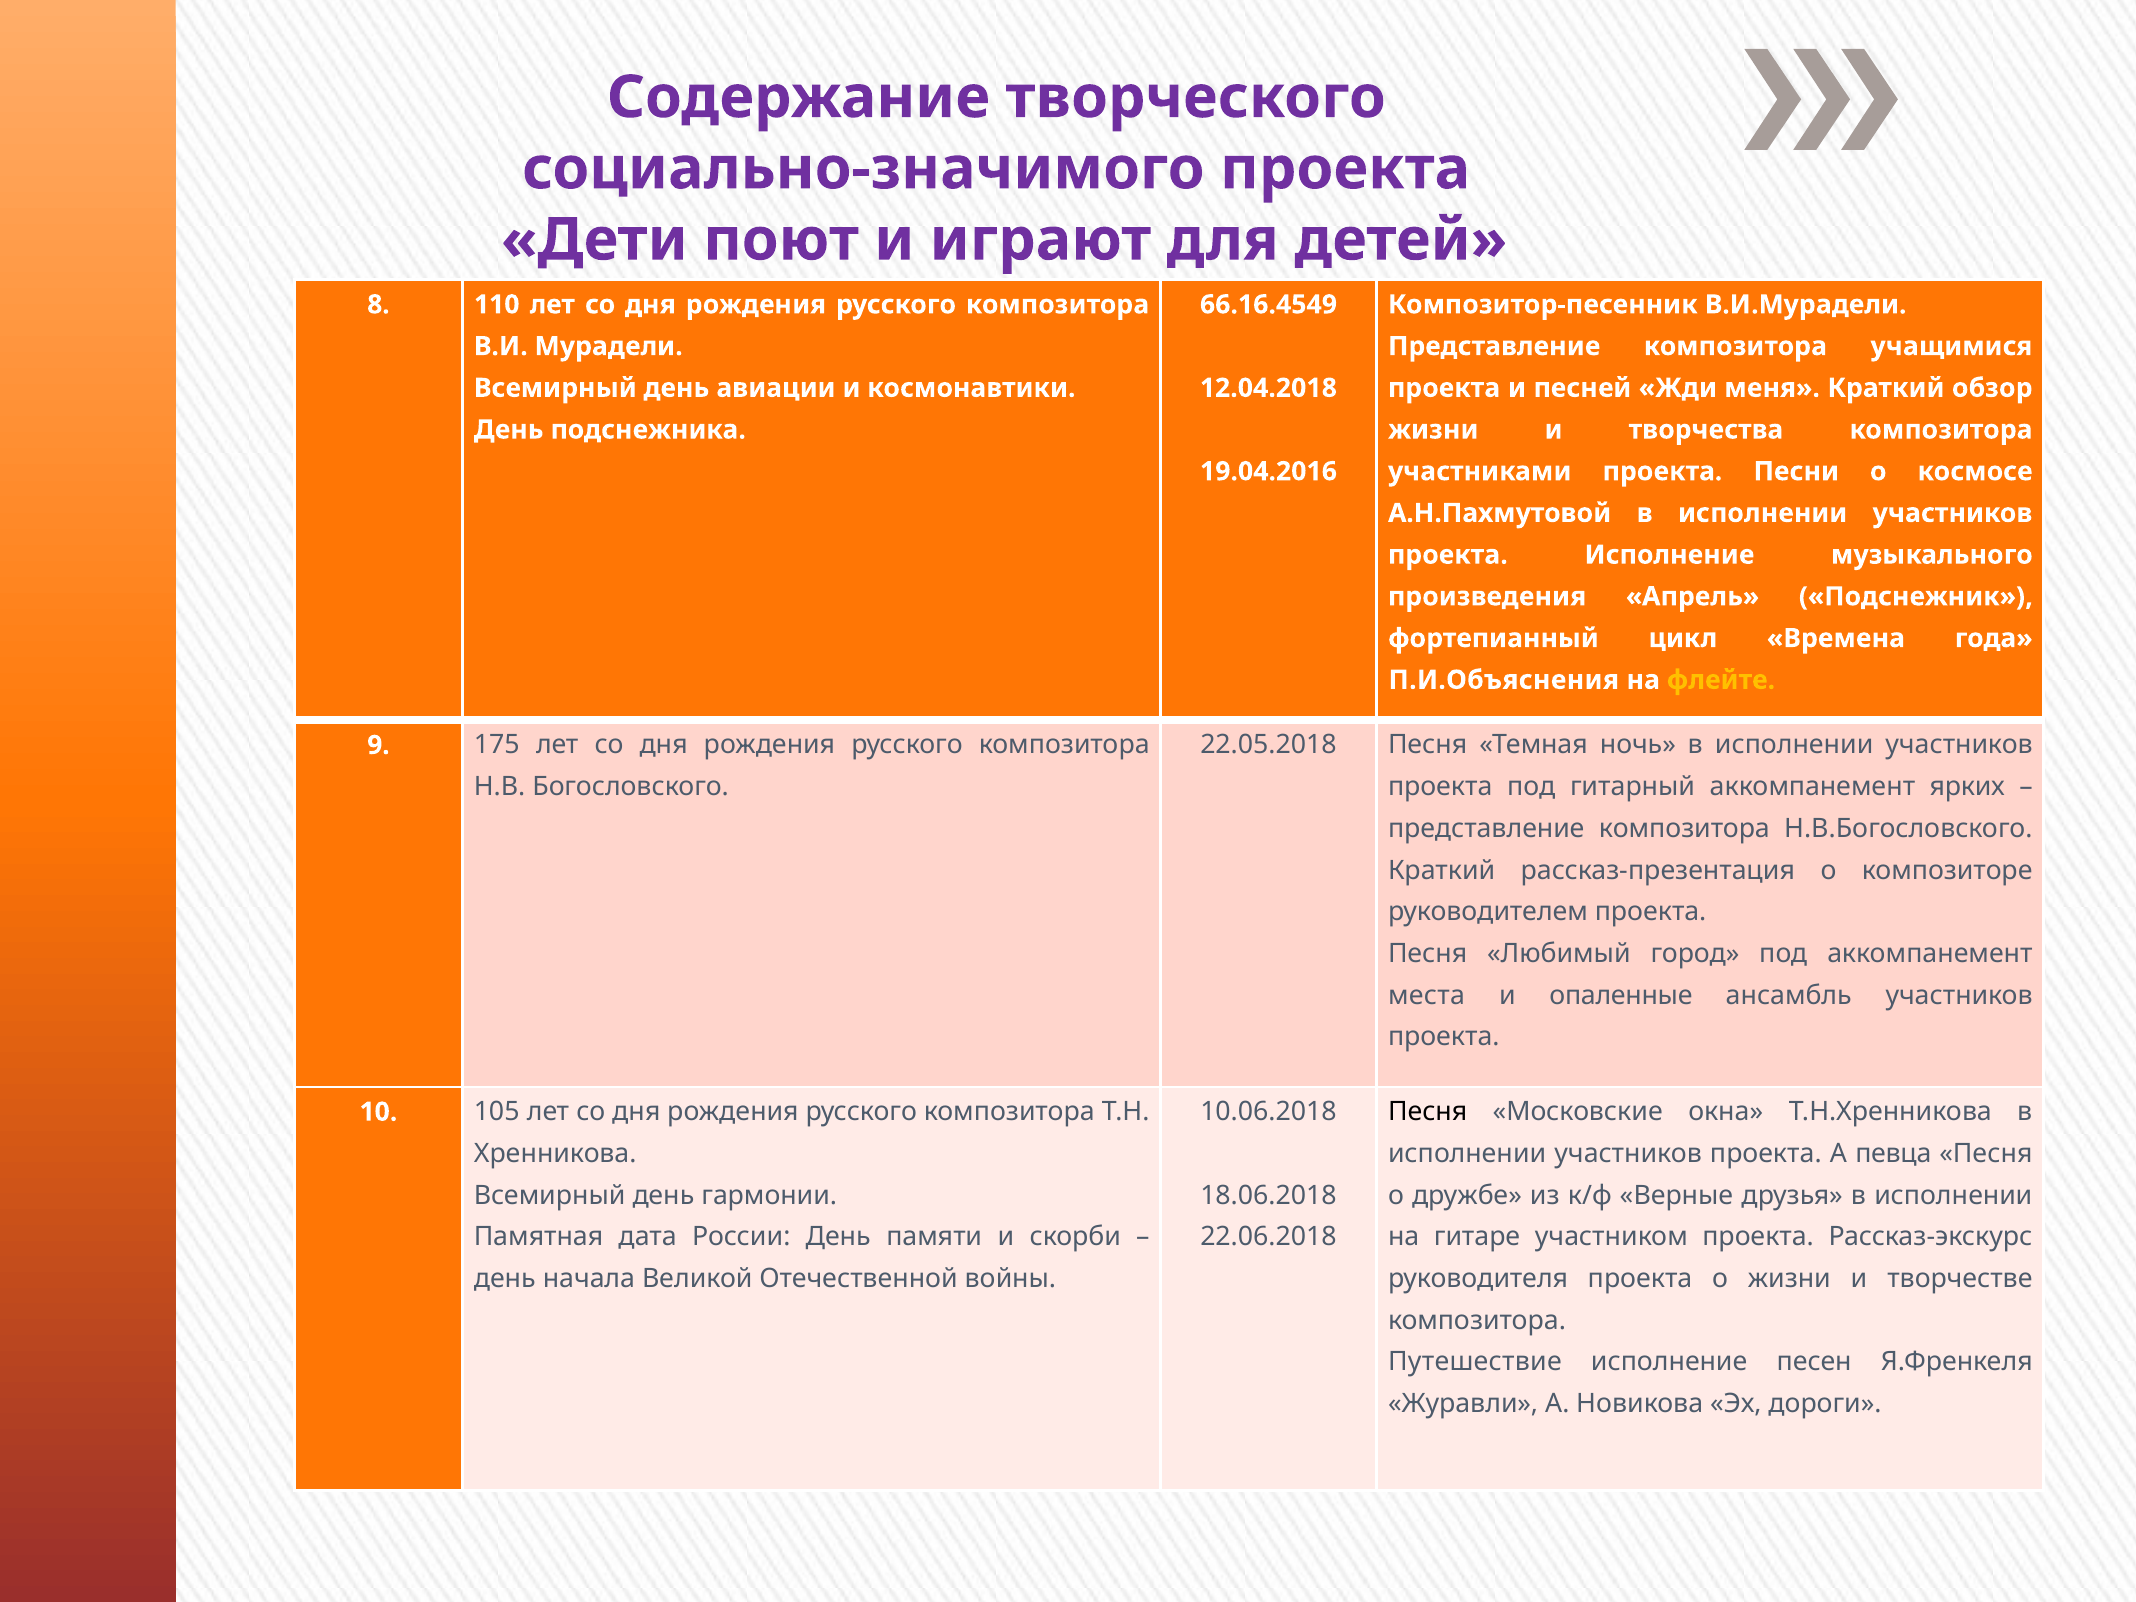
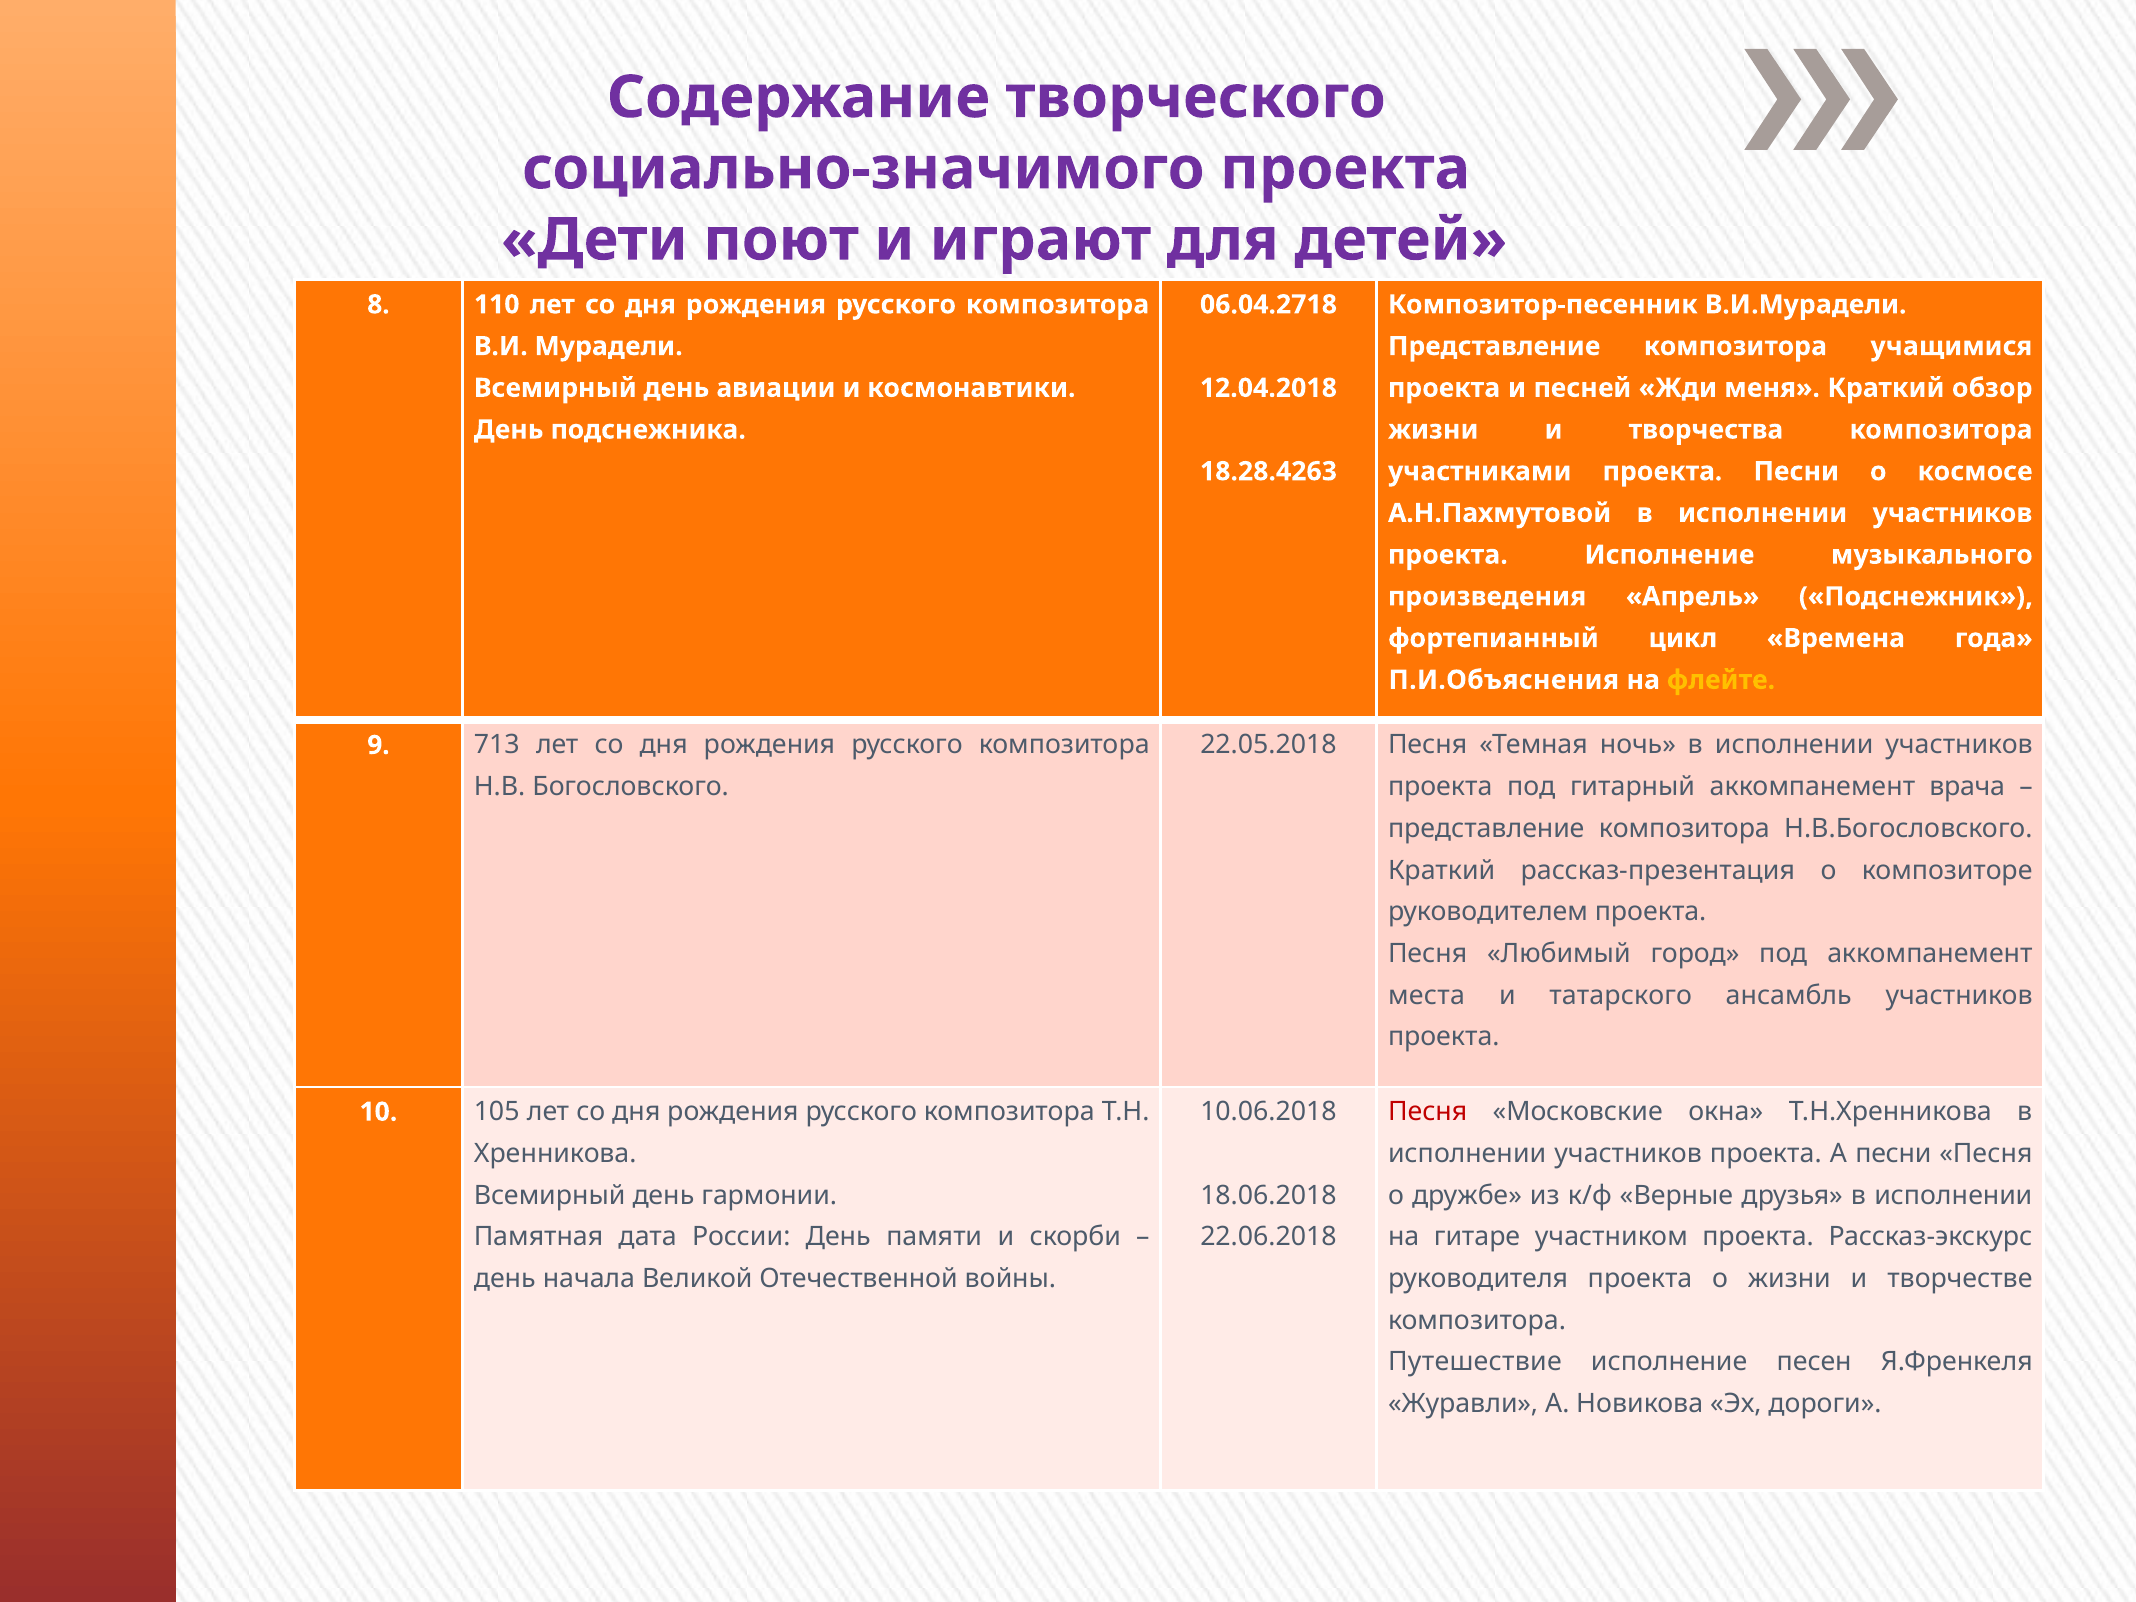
66.16.4549: 66.16.4549 -> 06.04.2718
19.04.2016: 19.04.2016 -> 18.28.4263
175: 175 -> 713
ярких: ярких -> врача
опаленные: опаленные -> татарского
Песня at (1428, 1112) colour: black -> red
А певца: певца -> песни
